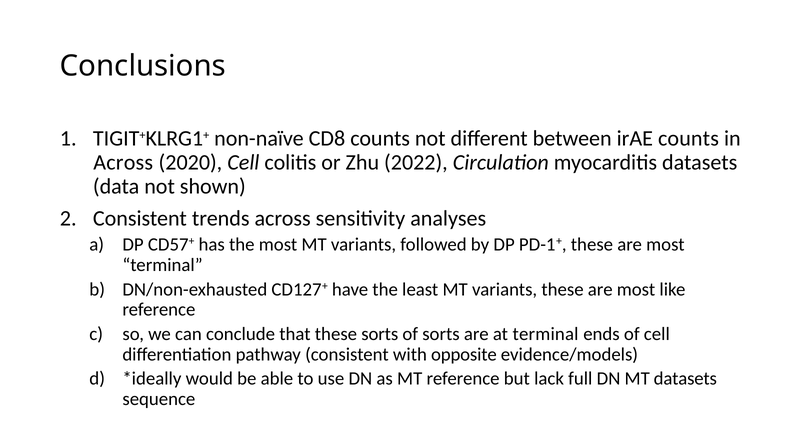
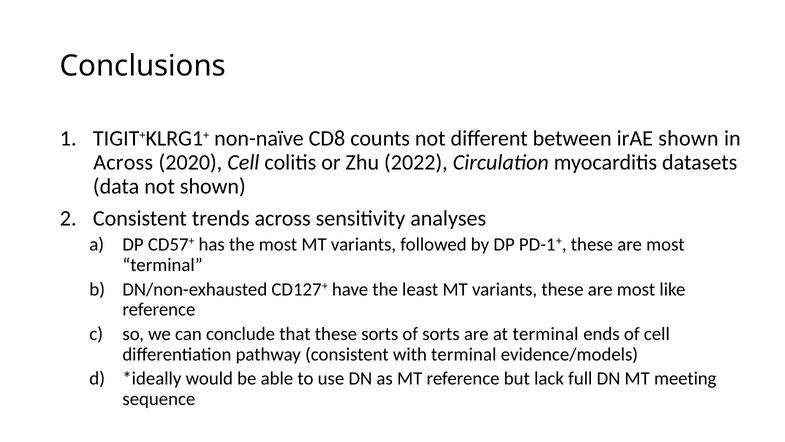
irAE counts: counts -> shown
with opposite: opposite -> terminal
MT datasets: datasets -> meeting
